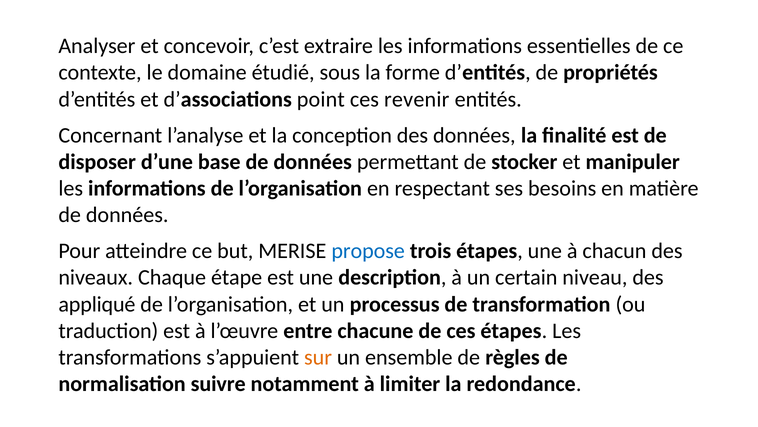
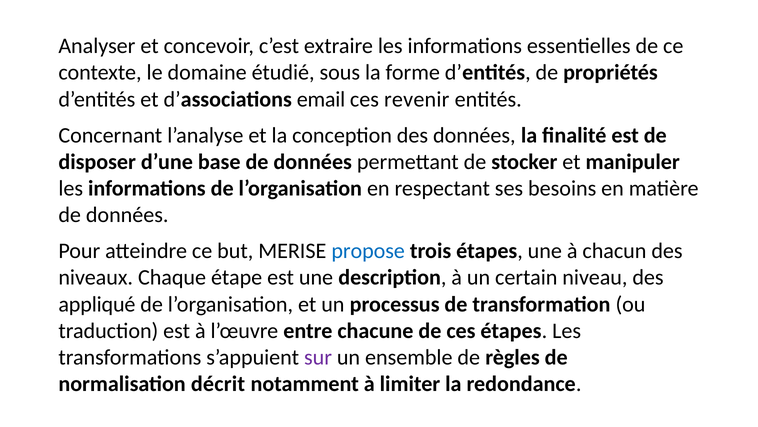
point: point -> email
sur colour: orange -> purple
suivre: suivre -> décrit
